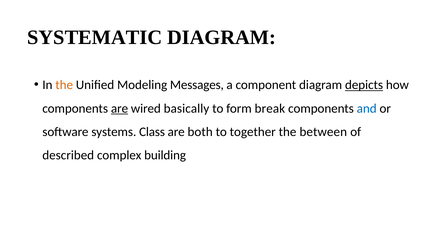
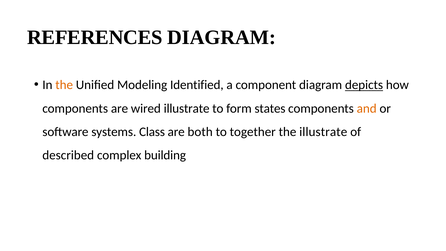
SYSTEMATIC: SYSTEMATIC -> REFERENCES
Messages: Messages -> Identified
are at (119, 108) underline: present -> none
wired basically: basically -> illustrate
break: break -> states
and colour: blue -> orange
the between: between -> illustrate
